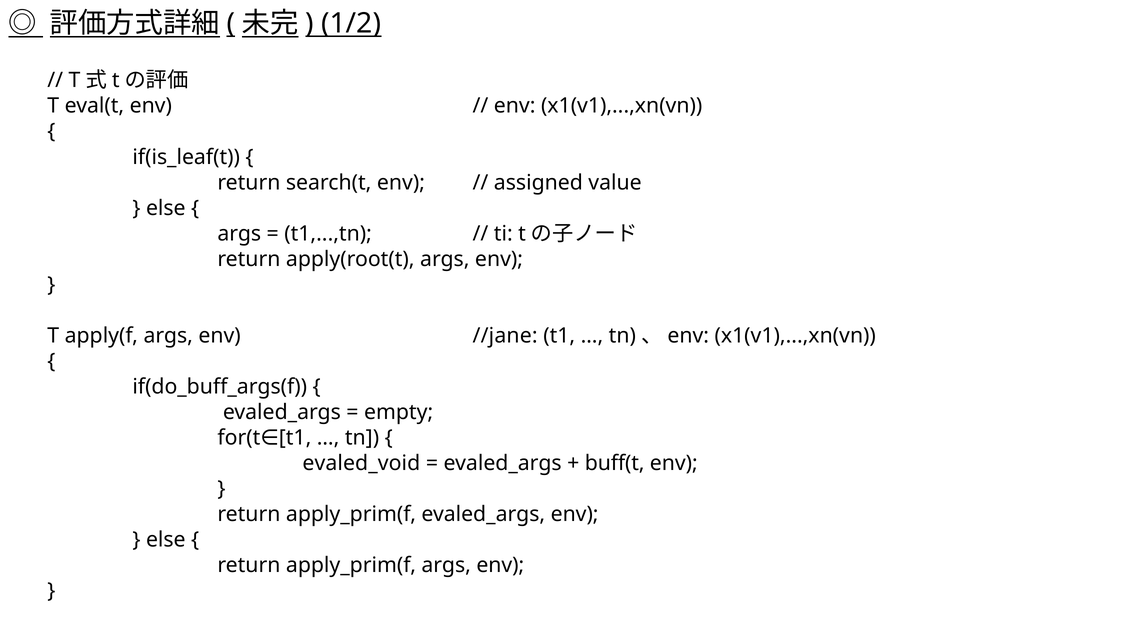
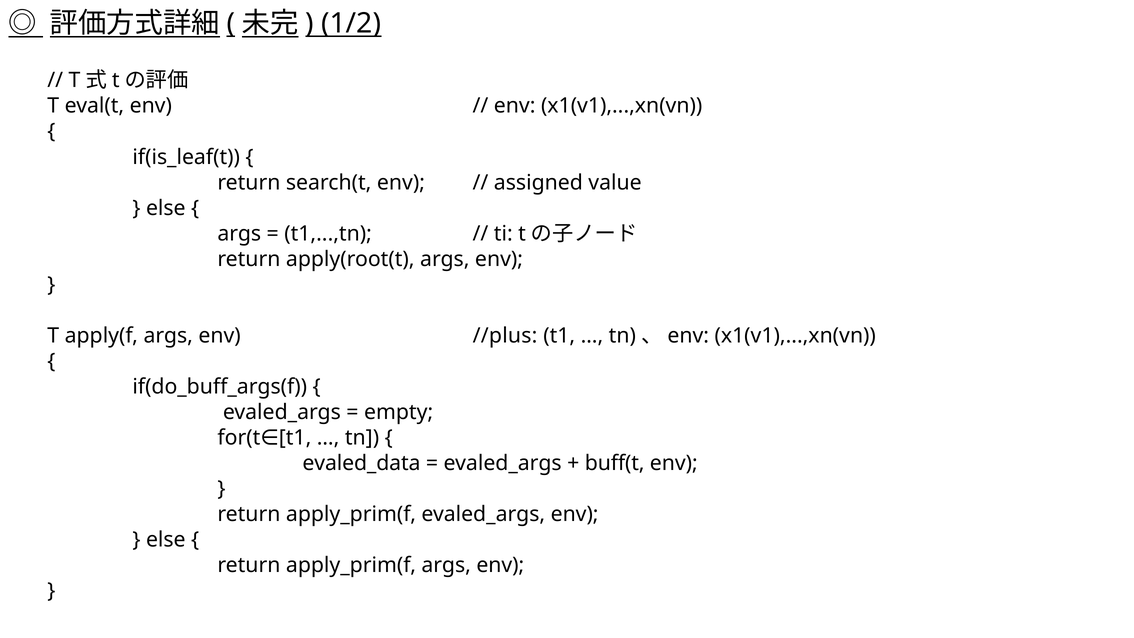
//jane: //jane -> //plus
evaled_void: evaled_void -> evaled_data
